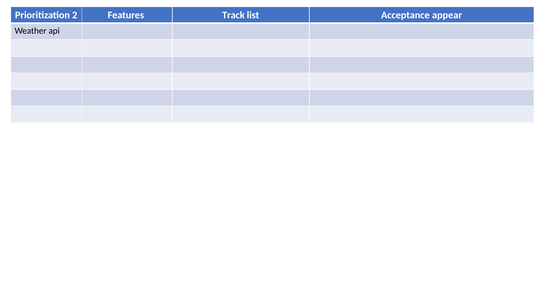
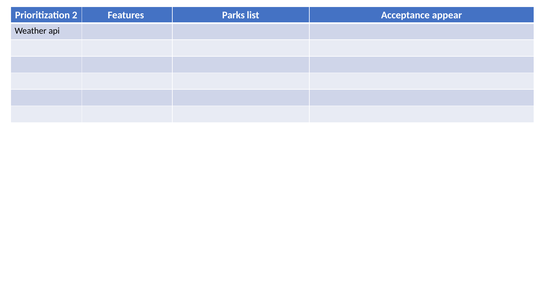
Track: Track -> Parks
